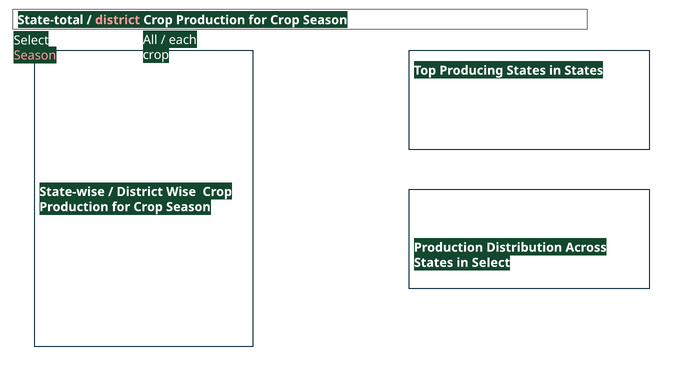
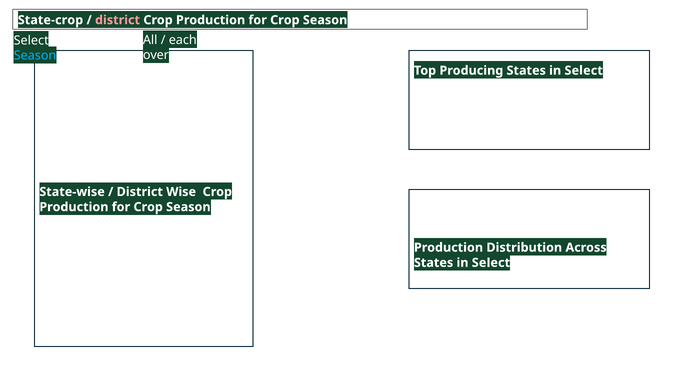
State-total: State-total -> State-crop
crop at (156, 55): crop -> over
Season at (35, 56) colour: pink -> light blue
Producing States in States: States -> Select
